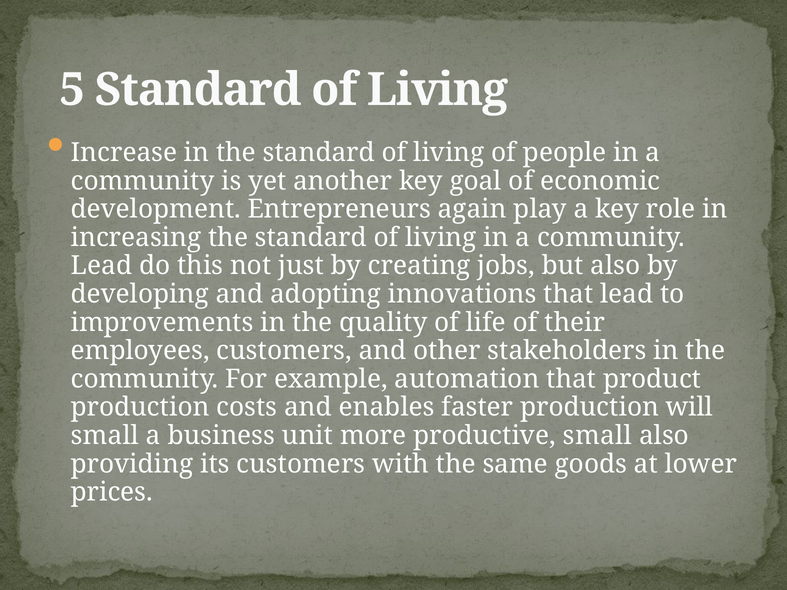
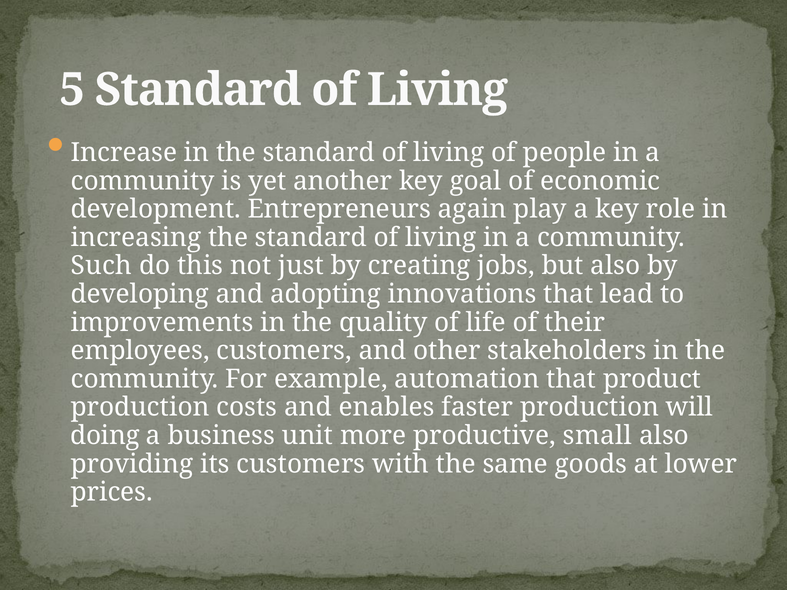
Lead at (101, 266): Lead -> Such
small at (105, 436): small -> doing
